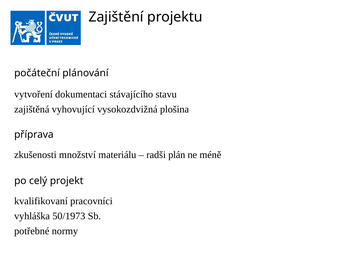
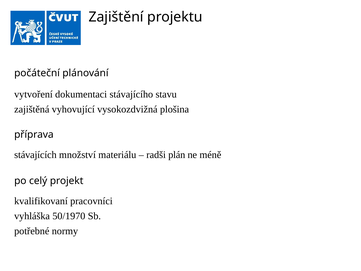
zkušenosti: zkušenosti -> stávajících
50/1973: 50/1973 -> 50/1970
